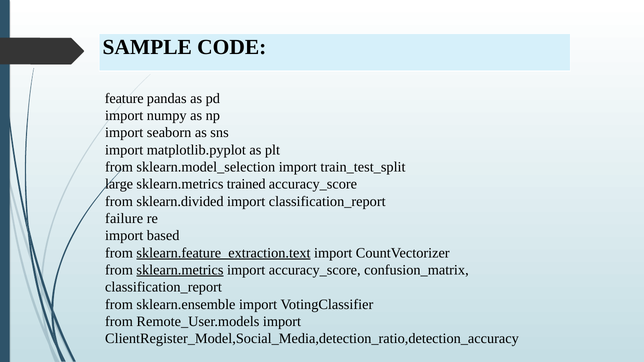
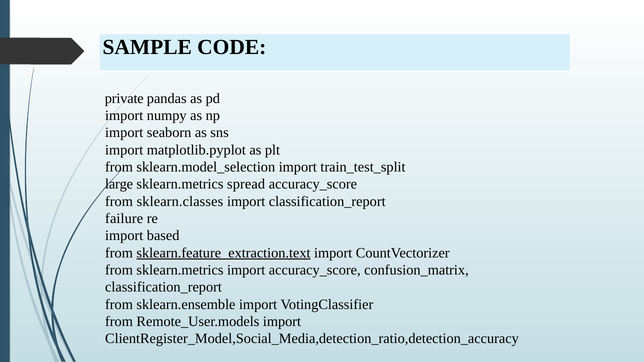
feature: feature -> private
trained: trained -> spread
sklearn.divided: sklearn.divided -> sklearn.classes
sklearn.metrics at (180, 270) underline: present -> none
